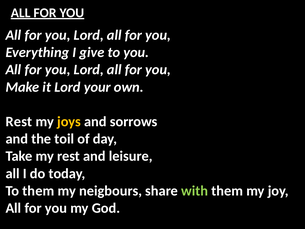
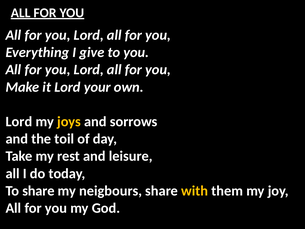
Rest at (19, 121): Rest -> Lord
To them: them -> share
with colour: light green -> yellow
